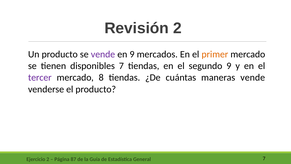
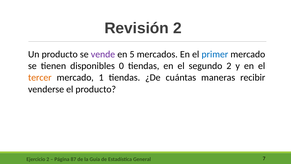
en 9: 9 -> 5
primer colour: orange -> blue
disponibles 7: 7 -> 0
segundo 9: 9 -> 2
tercer colour: purple -> orange
8: 8 -> 1
maneras vende: vende -> recibir
